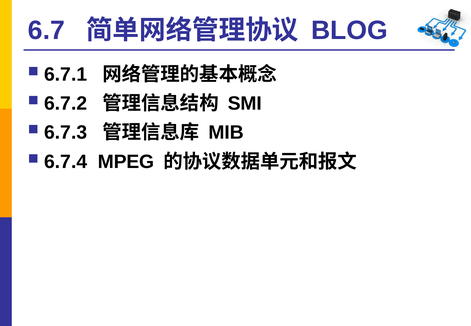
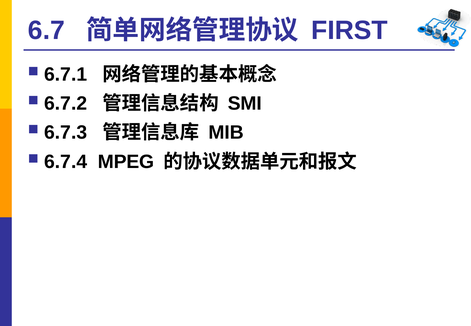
BLOG: BLOG -> FIRST
